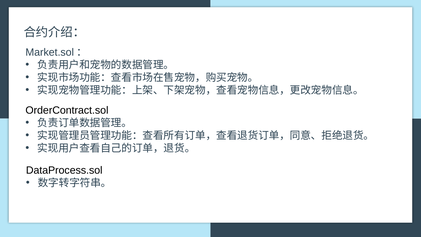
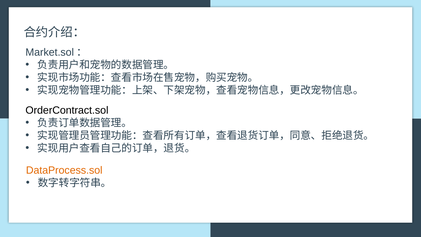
DataProcess.sol colour: black -> orange
